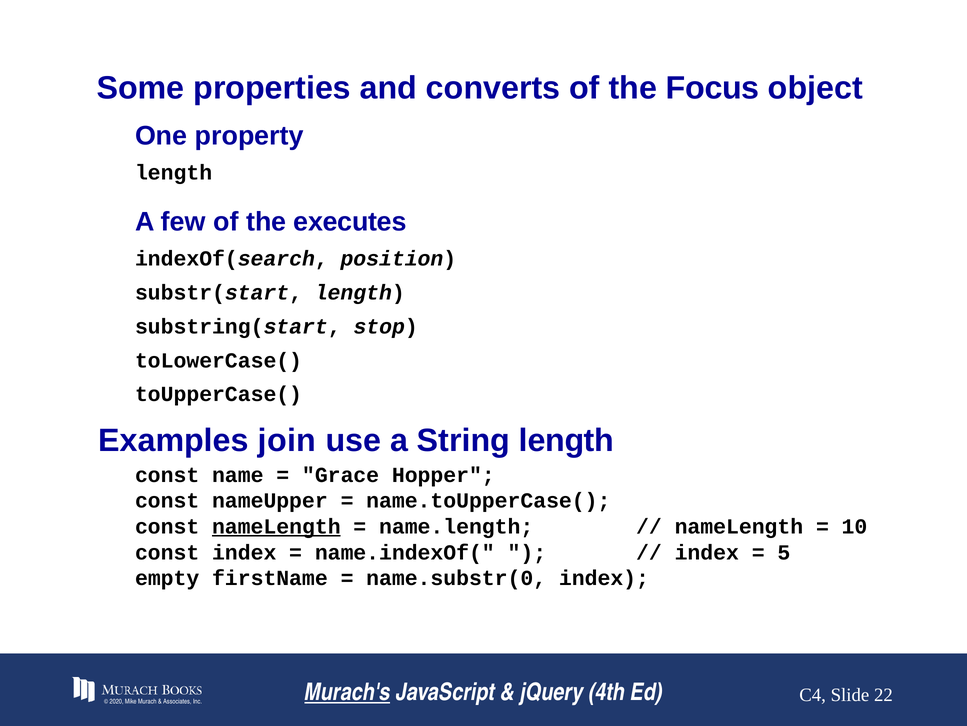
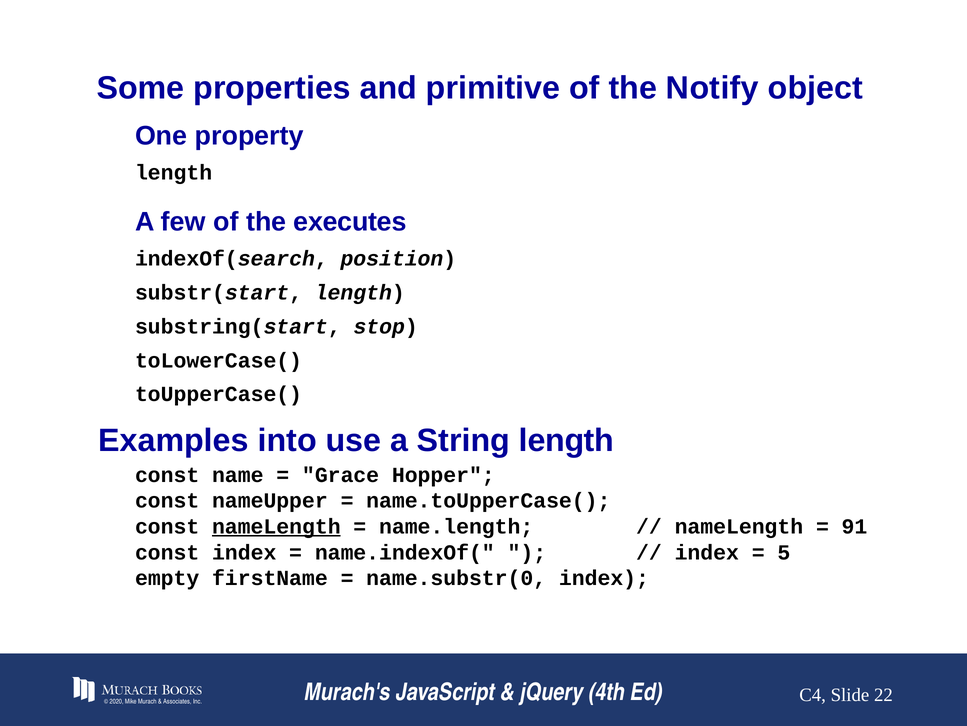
converts: converts -> primitive
Focus: Focus -> Notify
join: join -> into
10: 10 -> 91
Murach's underline: present -> none
